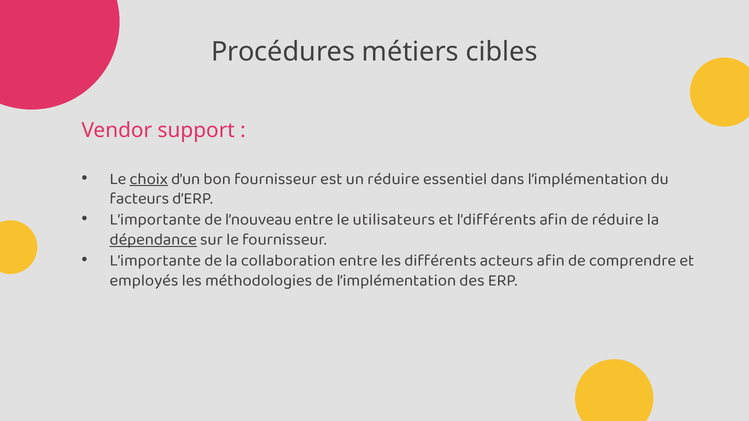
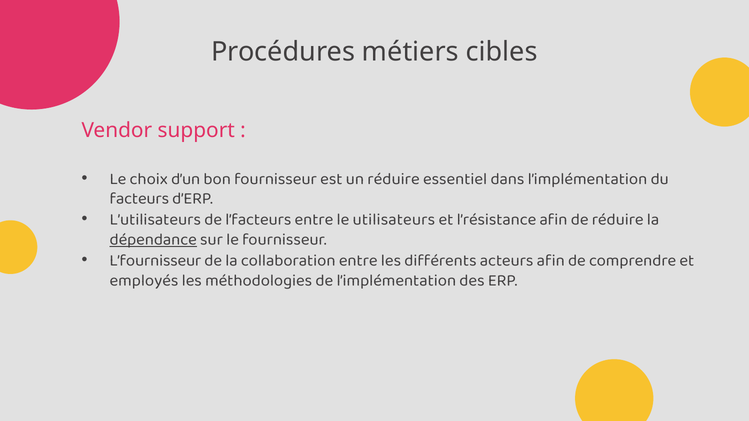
choix underline: present -> none
L’importante at (155, 220): L’importante -> L’utilisateurs
l’nouveau: l’nouveau -> l’facteurs
l’différents: l’différents -> l’résistance
L’importante at (155, 261): L’importante -> L’fournisseur
